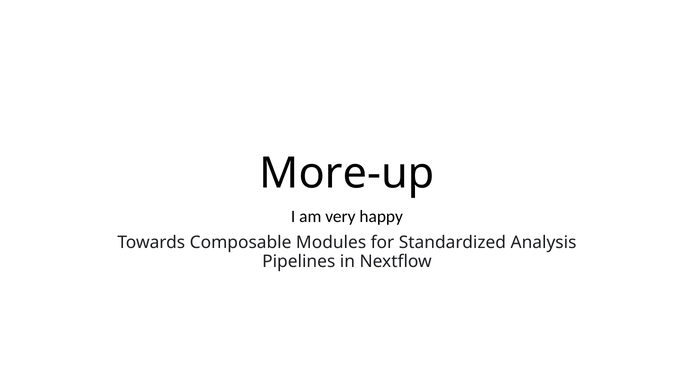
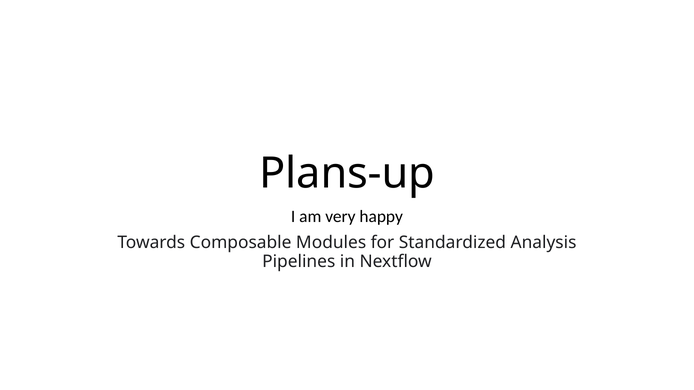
More-up: More-up -> Plans-up
